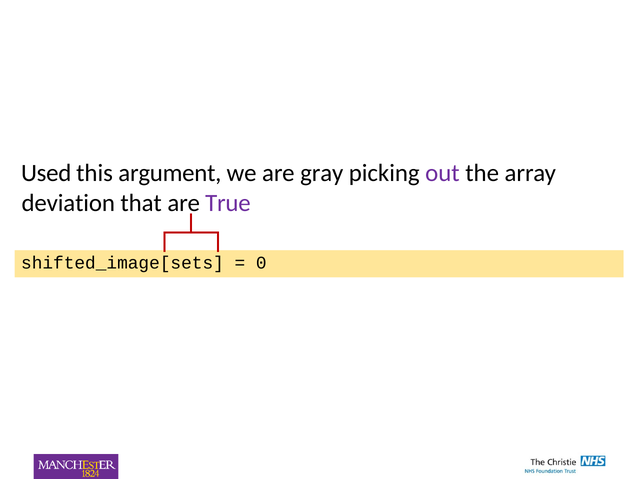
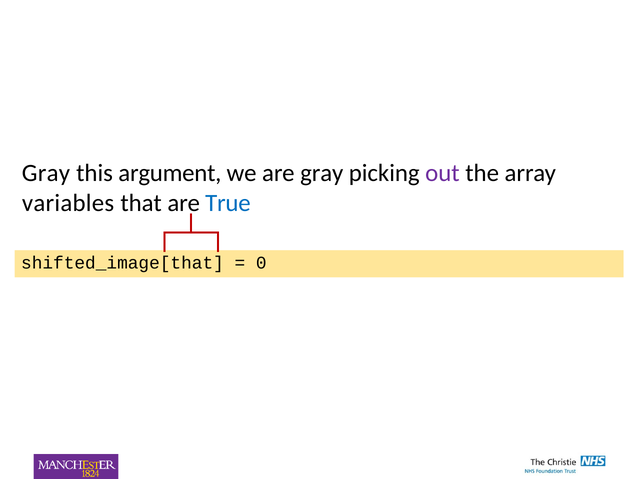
Used at (46, 173): Used -> Gray
deviation: deviation -> variables
True colour: purple -> blue
shifted_image[sets: shifted_image[sets -> shifted_image[that
